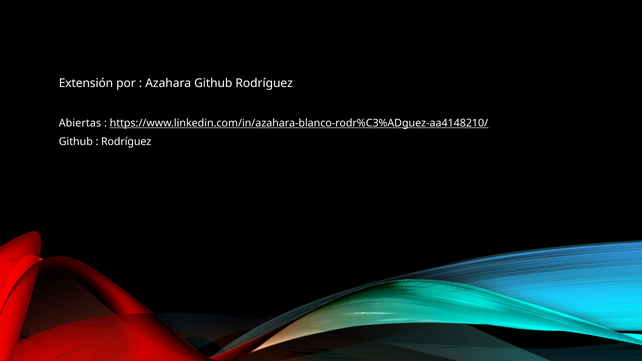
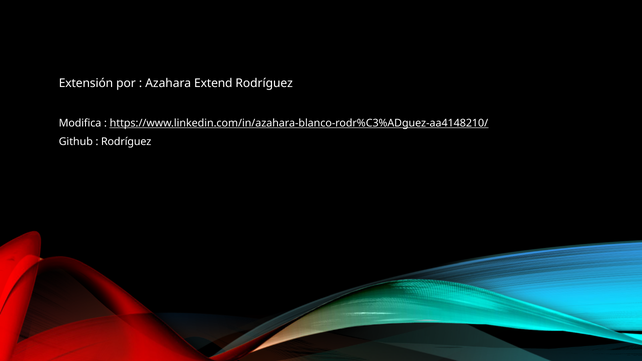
Azahara Github: Github -> Extend
Abiertas: Abiertas -> Modifica
